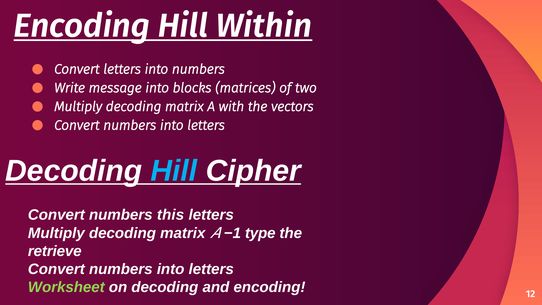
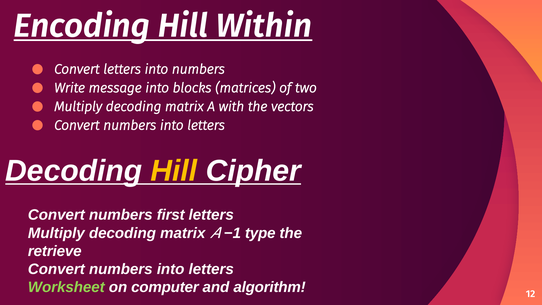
Hill at (174, 171) colour: light blue -> yellow
this: this -> first
on decoding: decoding -> computer
and encoding: encoding -> algorithm
